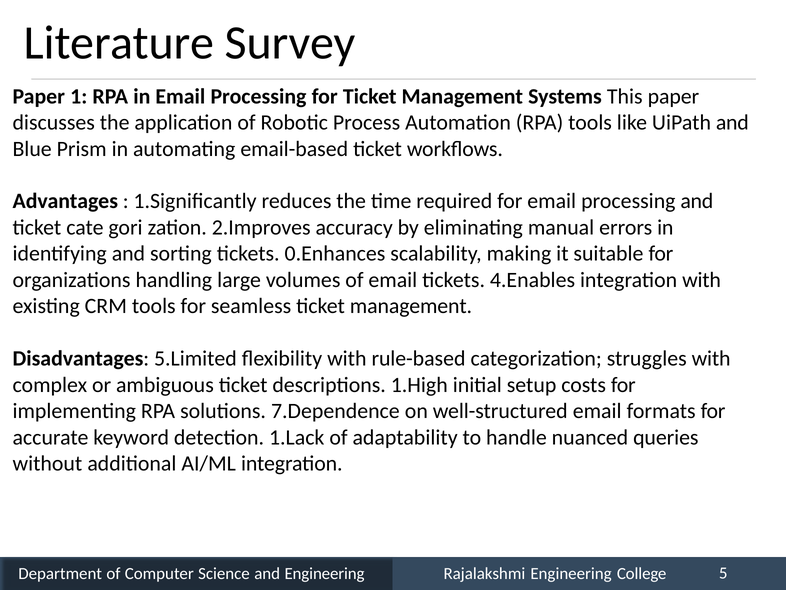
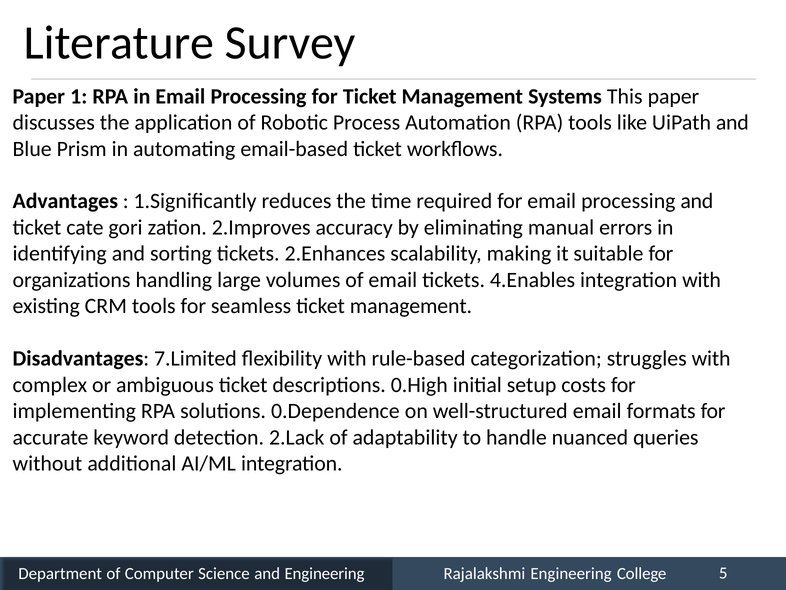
0.Enhances: 0.Enhances -> 2.Enhances
5.Limited: 5.Limited -> 7.Limited
1.High: 1.High -> 0.High
7.Dependence: 7.Dependence -> 0.Dependence
1.Lack: 1.Lack -> 2.Lack
